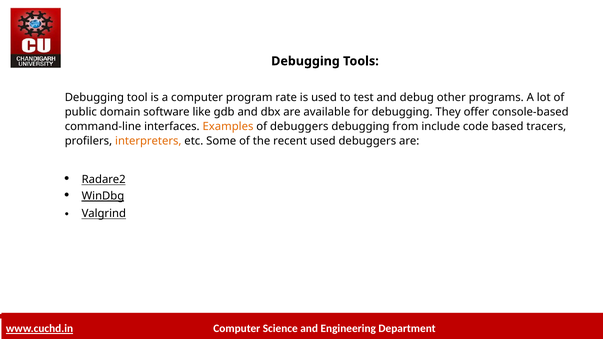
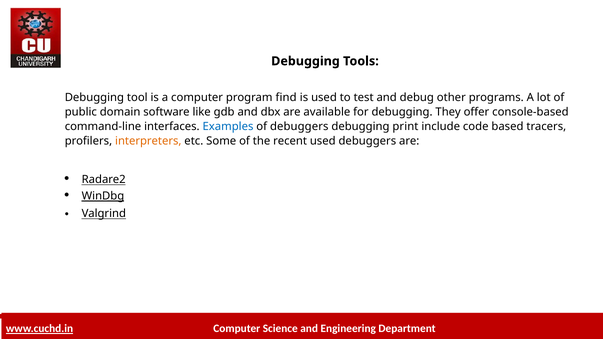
rate: rate -> find
Examples colour: orange -> blue
from: from -> print
